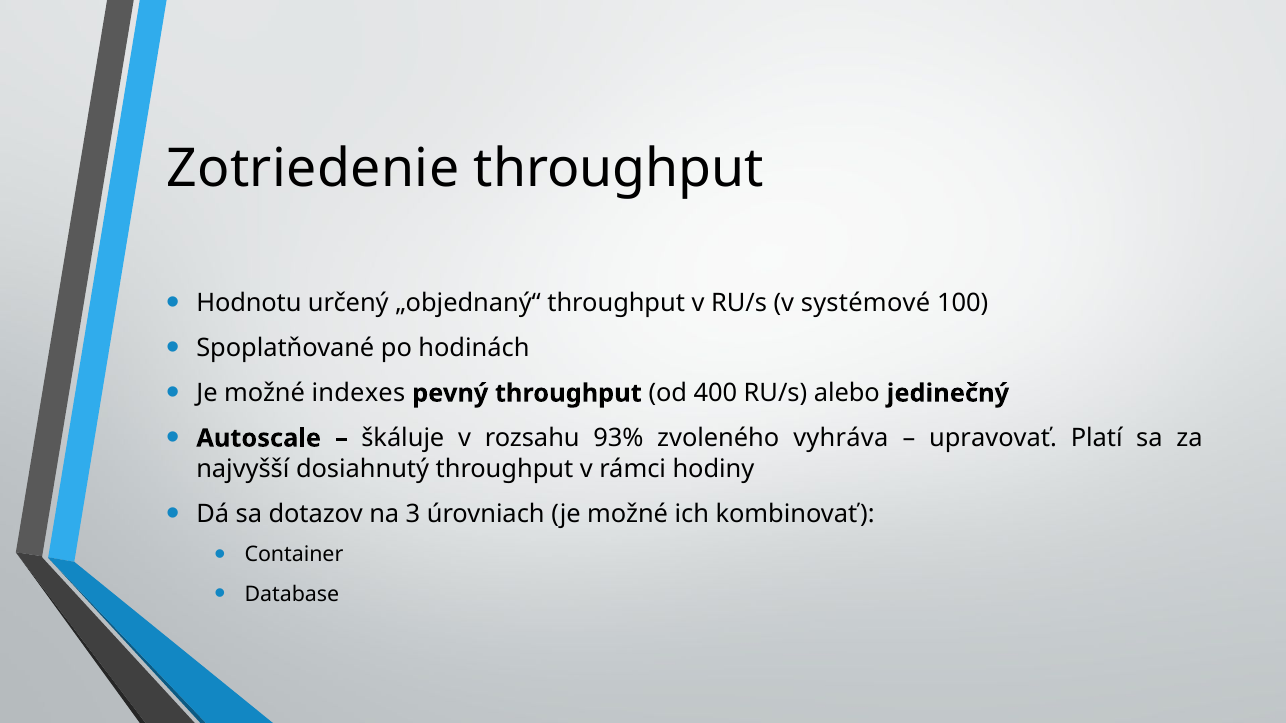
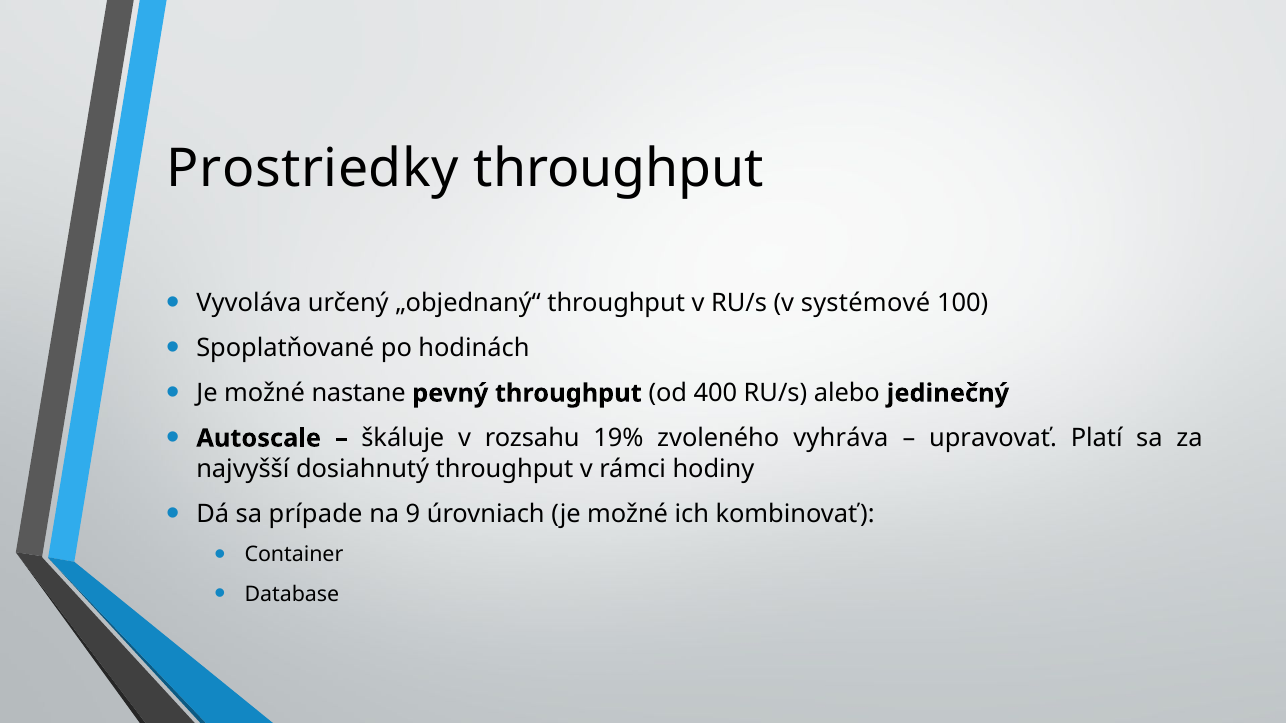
Zotriedenie: Zotriedenie -> Prostriedky
Hodnotu: Hodnotu -> Vyvoláva
indexes: indexes -> nastane
93%: 93% -> 19%
dotazov: dotazov -> prípade
3: 3 -> 9
